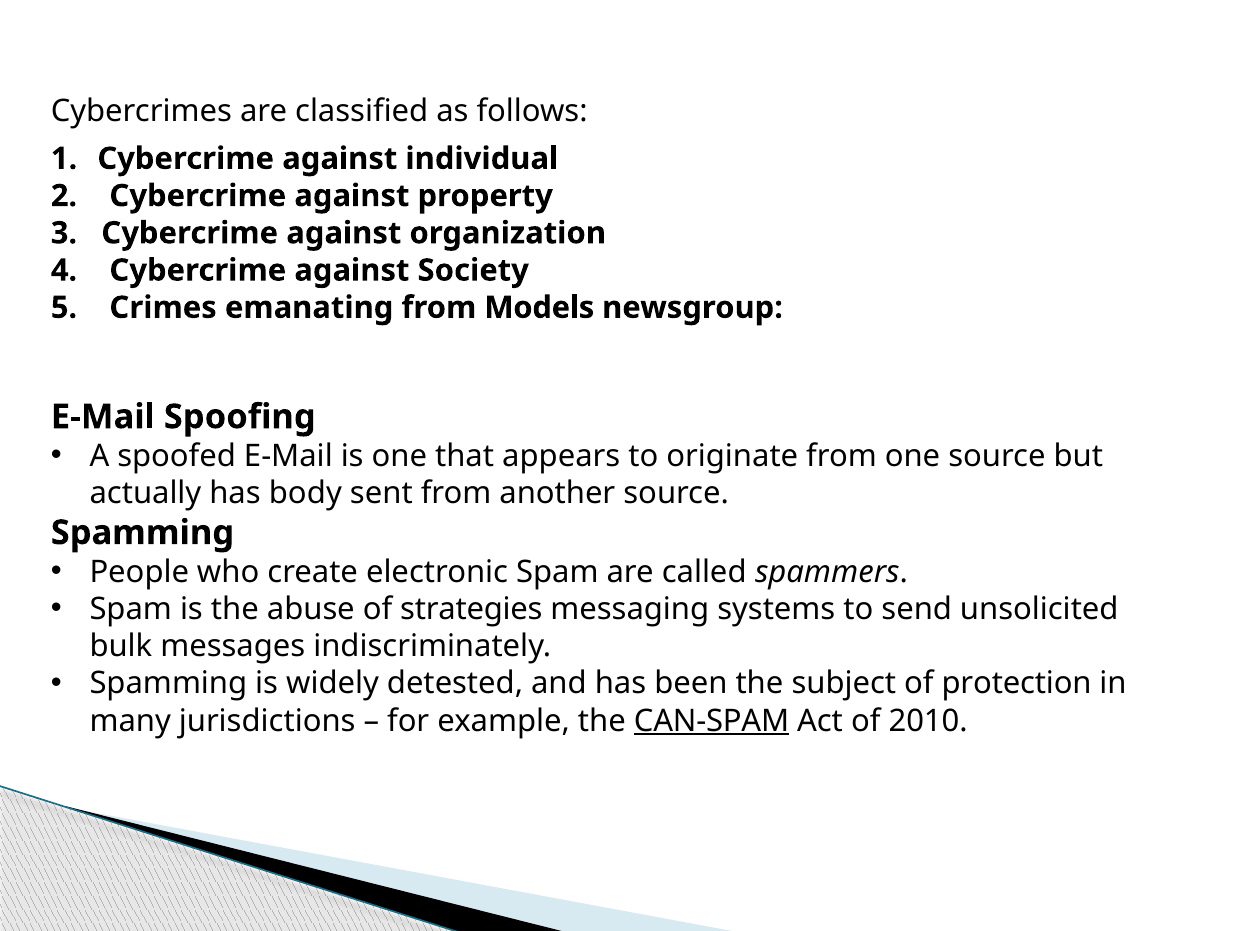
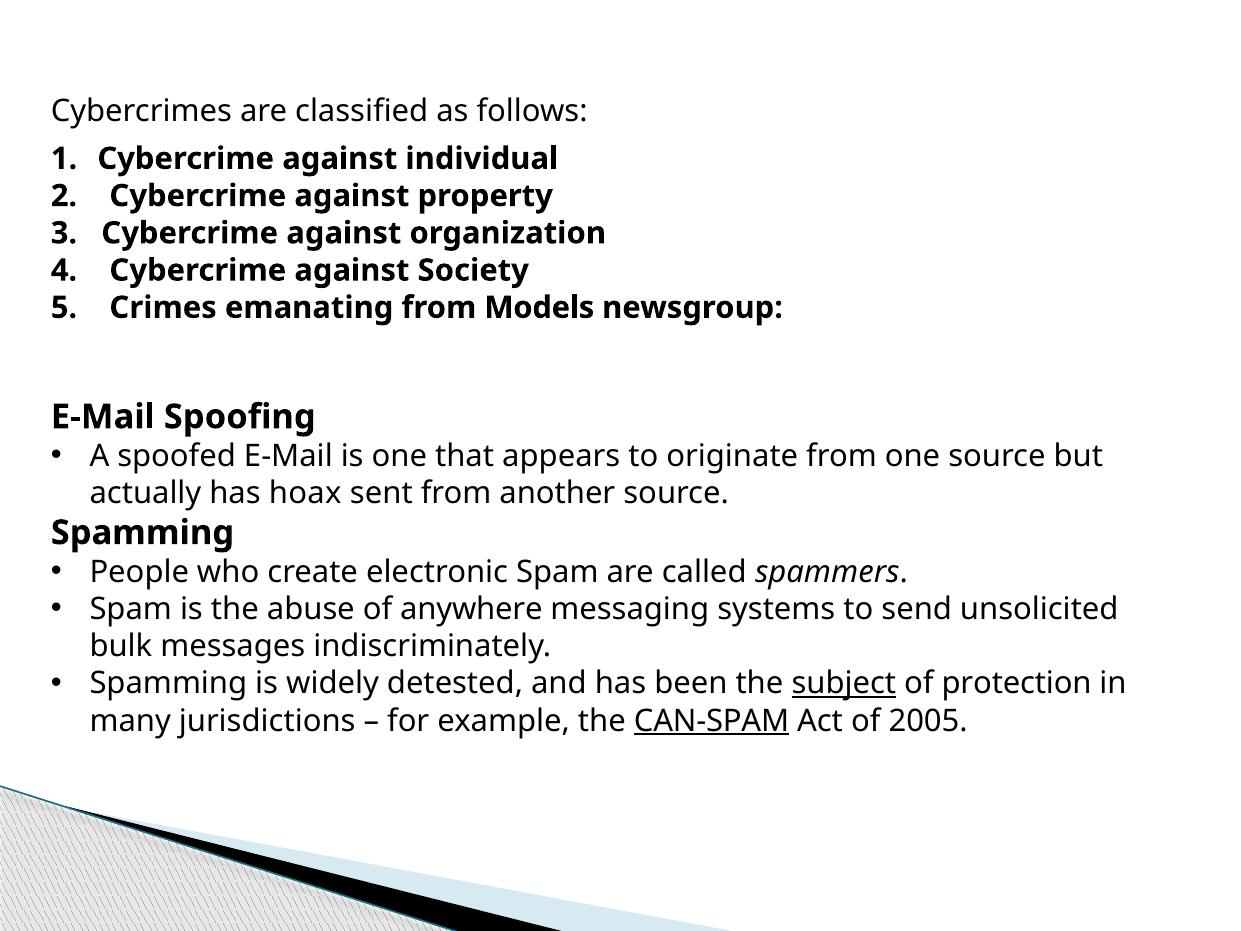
body: body -> hoax
strategies: strategies -> anywhere
subject underline: none -> present
2010: 2010 -> 2005
